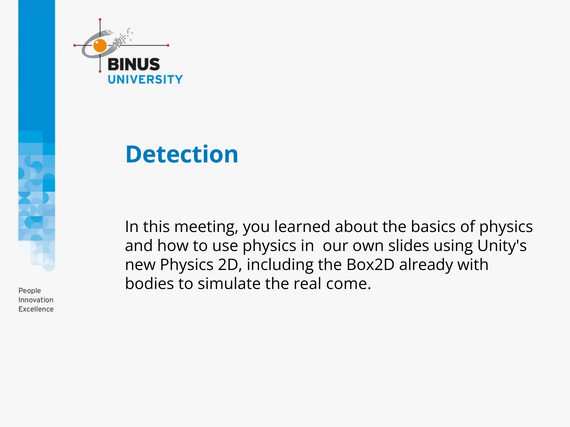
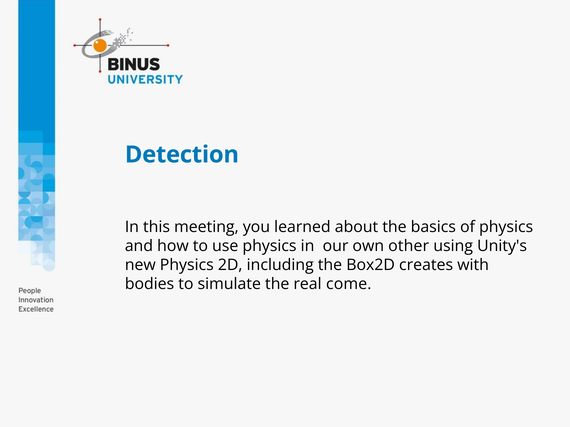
slides: slides -> other
already: already -> creates
